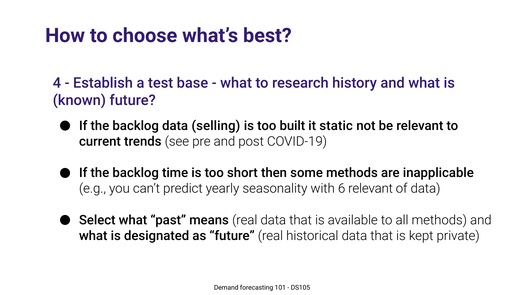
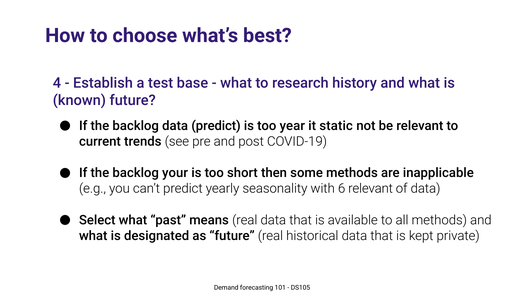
data selling: selling -> predict
built: built -> year
time: time -> your
